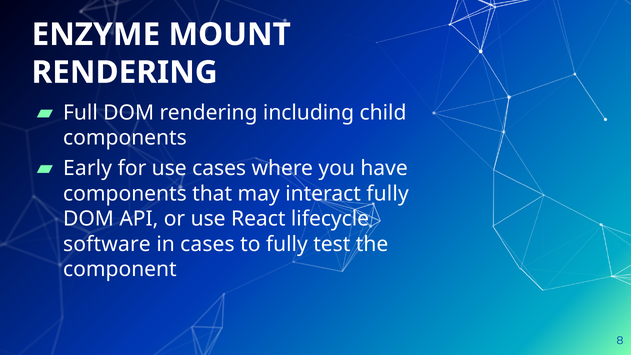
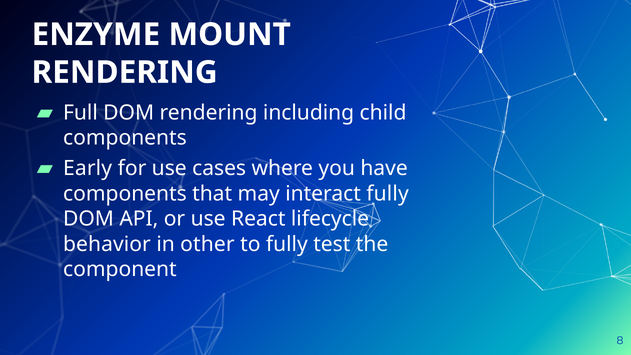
software: software -> behavior
in cases: cases -> other
